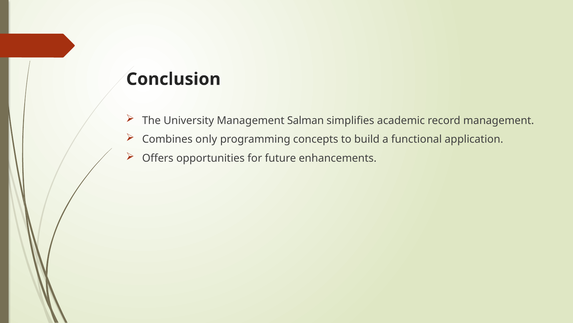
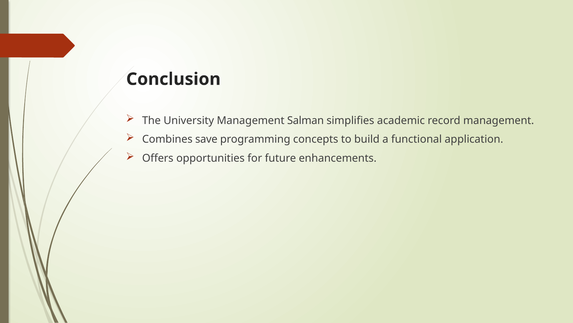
only: only -> save
